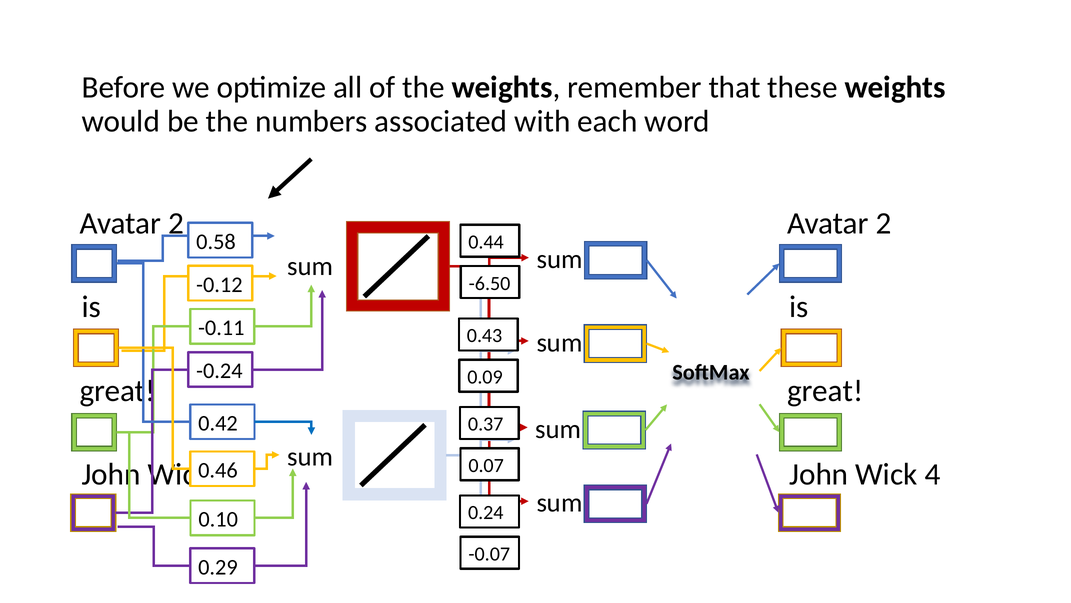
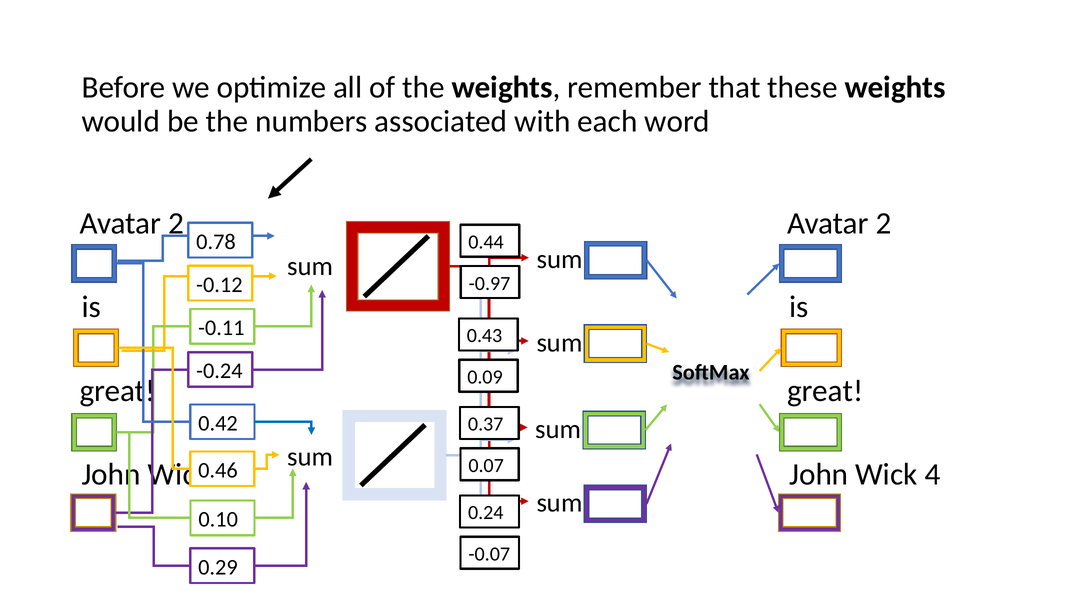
0.58: 0.58 -> 0.78
-6.50: -6.50 -> -0.97
